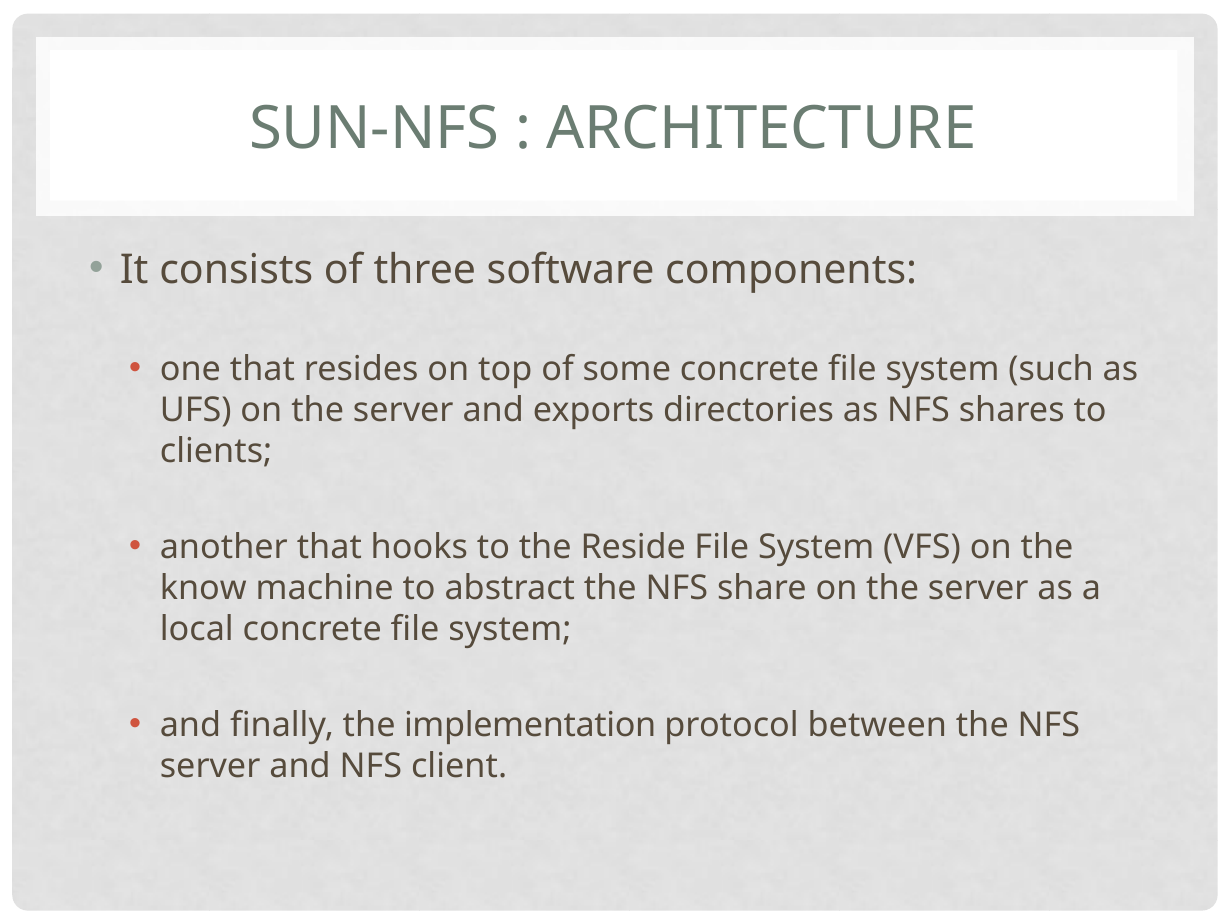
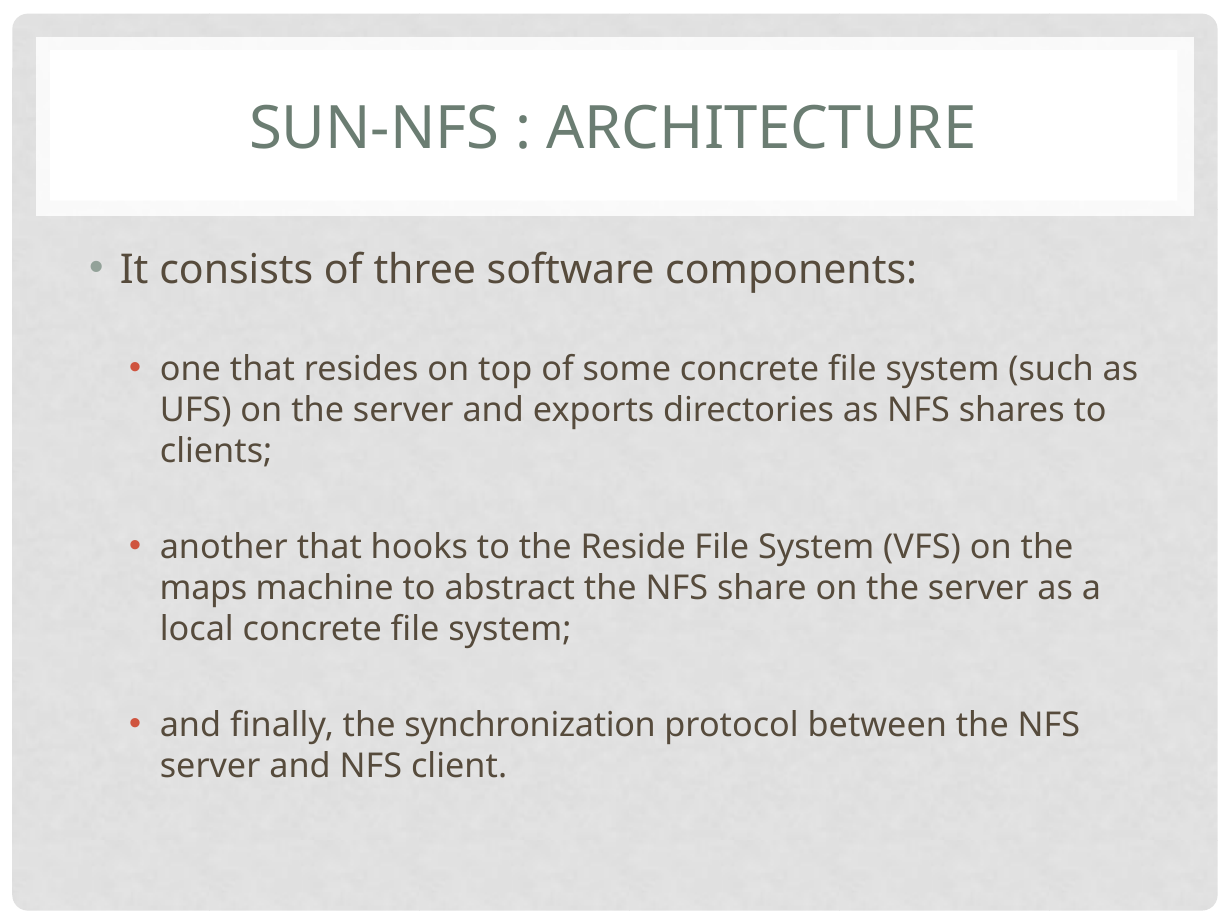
know: know -> maps
implementation: implementation -> synchronization
